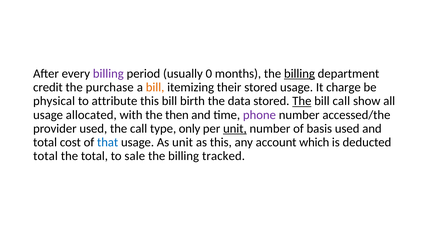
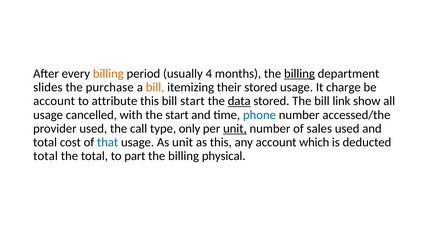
billing at (108, 74) colour: purple -> orange
0: 0 -> 4
credit: credit -> slides
physical at (54, 101): physical -> account
bill birth: birth -> start
data underline: none -> present
The at (302, 101) underline: present -> none
bill call: call -> link
allocated: allocated -> cancelled
the then: then -> start
phone colour: purple -> blue
basis: basis -> sales
sale: sale -> part
tracked: tracked -> physical
